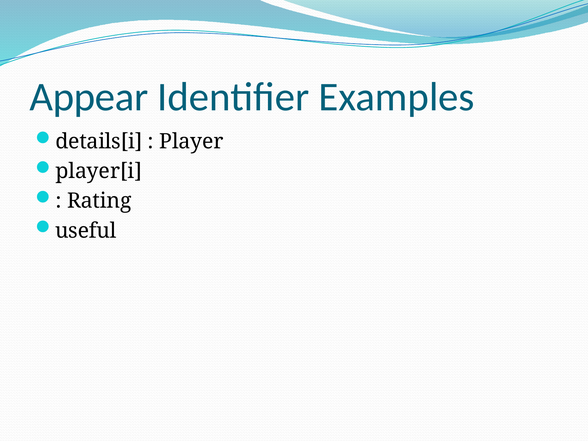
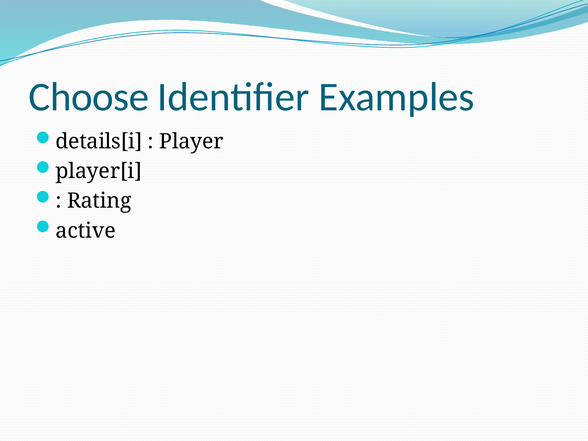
Appear: Appear -> Choose
useful: useful -> active
